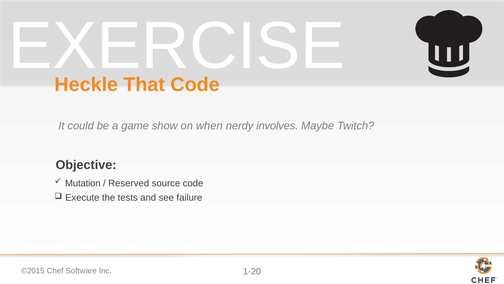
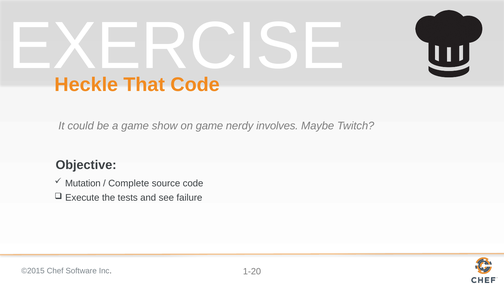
on when: when -> game
Reserved: Reserved -> Complete
